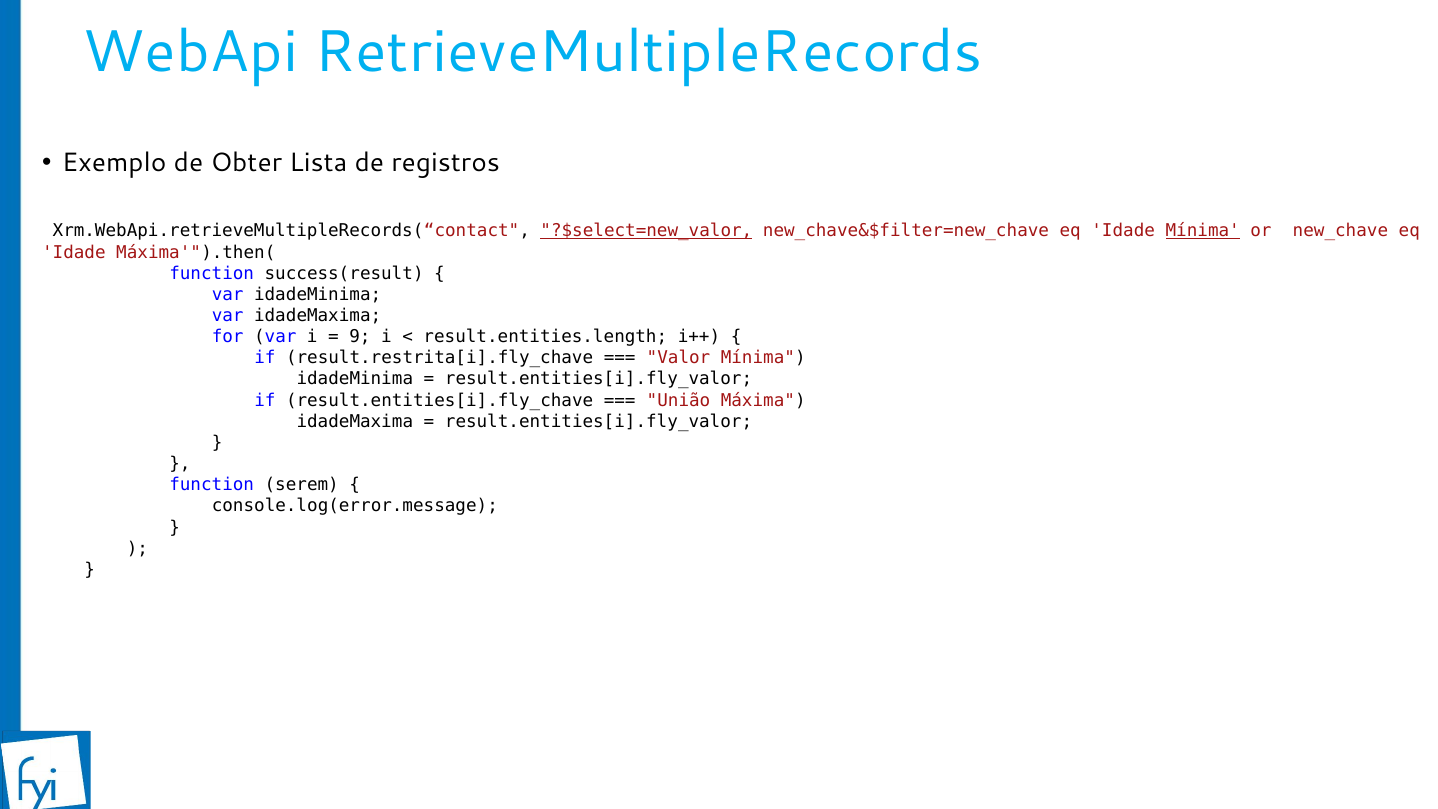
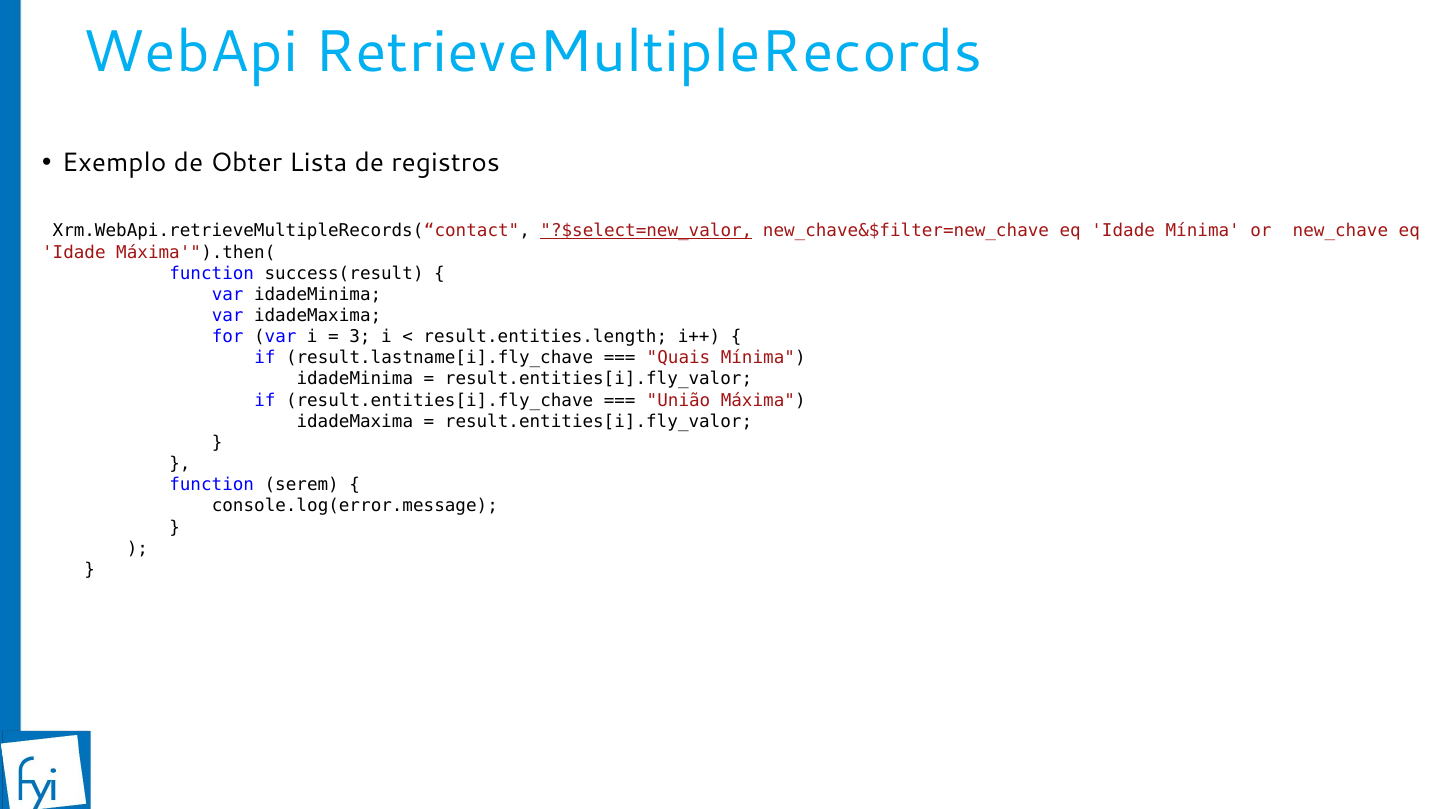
Mínima at (1203, 231) underline: present -> none
9: 9 -> 3
result.restrita[i].fly_chave: result.restrita[i].fly_chave -> result.lastname[i].fly_chave
Valor: Valor -> Quais
